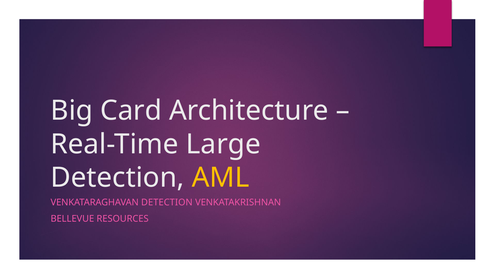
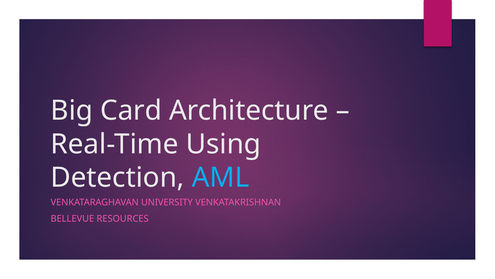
Large: Large -> Using
AML colour: yellow -> light blue
VENKATARAGHAVAN DETECTION: DETECTION -> UNIVERSITY
